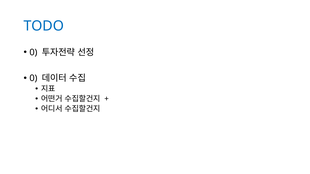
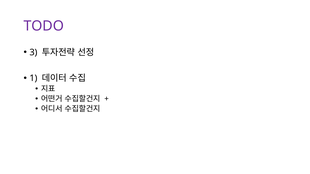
TODO colour: blue -> purple
0 at (33, 52): 0 -> 3
0 at (33, 78): 0 -> 1
